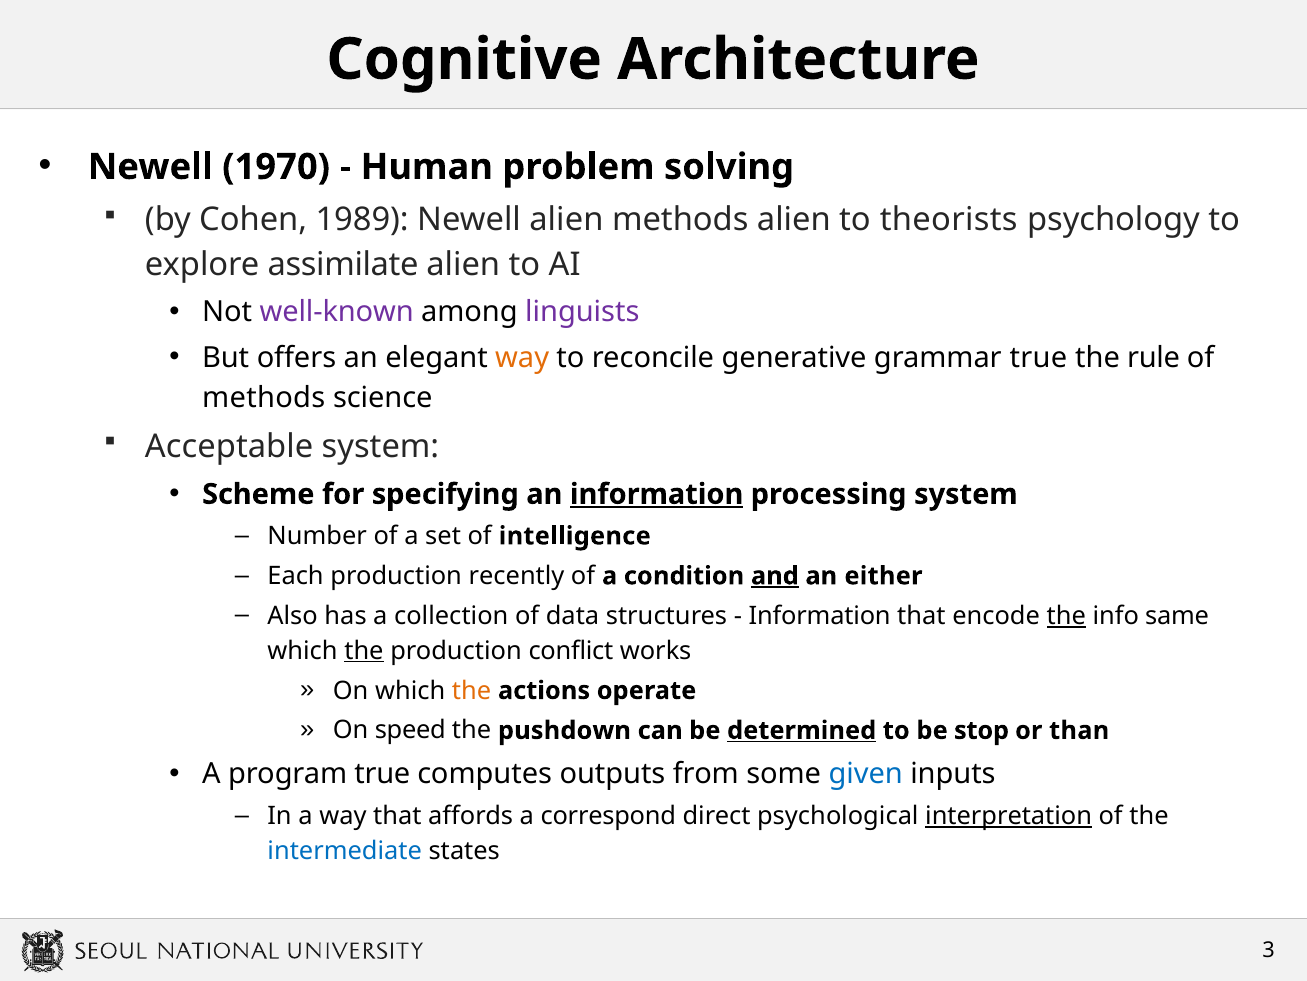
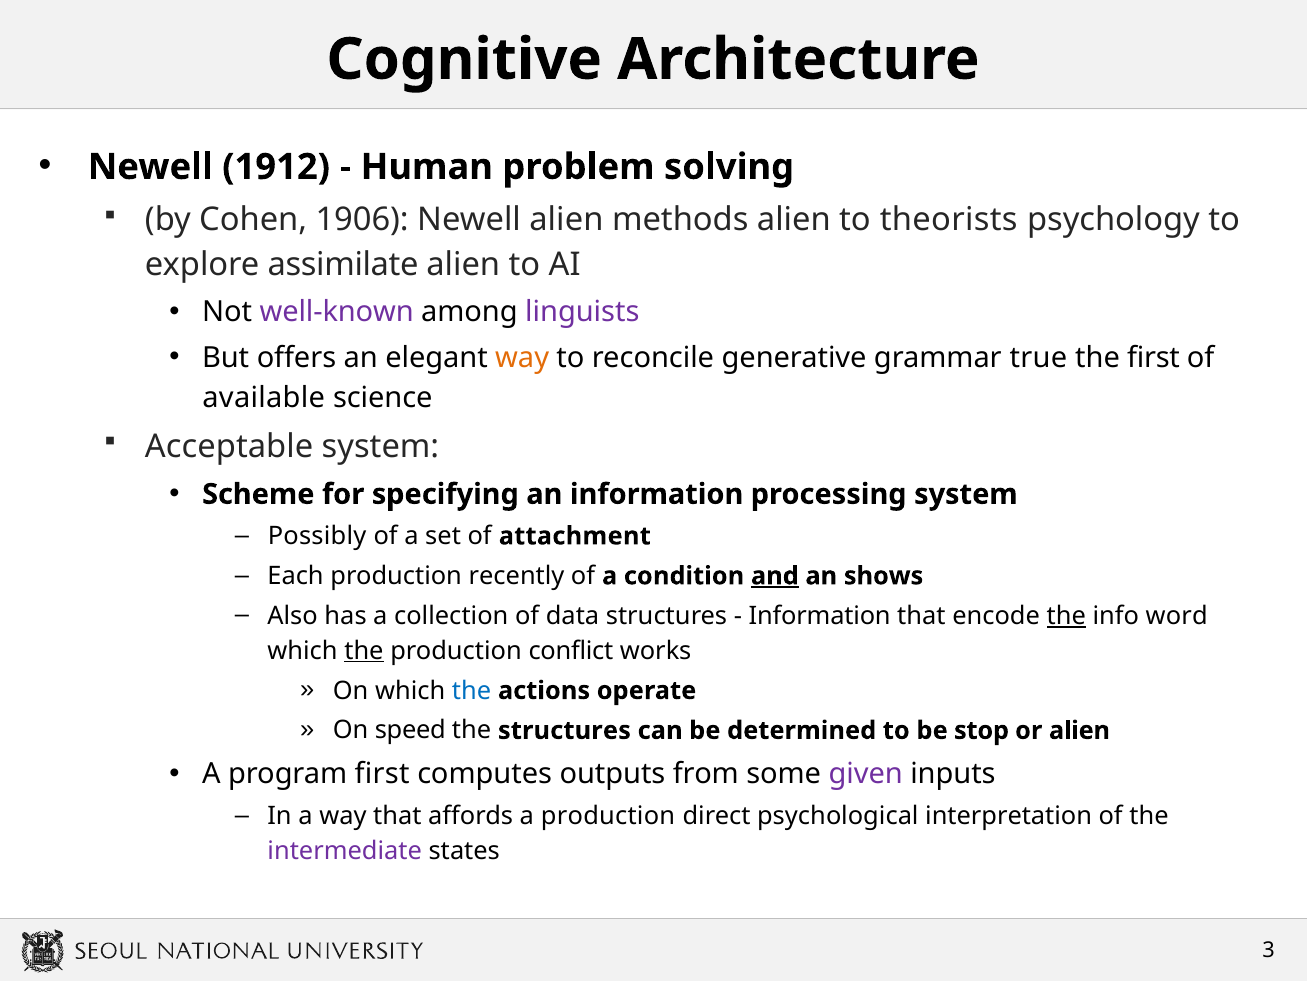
1970: 1970 -> 1912
1989: 1989 -> 1906
the rule: rule -> first
methods at (264, 397): methods -> available
information at (657, 494) underline: present -> none
Number: Number -> Possibly
intelligence: intelligence -> attachment
either: either -> shows
same: same -> word
the at (472, 690) colour: orange -> blue
the pushdown: pushdown -> structures
determined underline: present -> none
or than: than -> alien
program true: true -> first
given colour: blue -> purple
a correspond: correspond -> production
interpretation underline: present -> none
intermediate colour: blue -> purple
